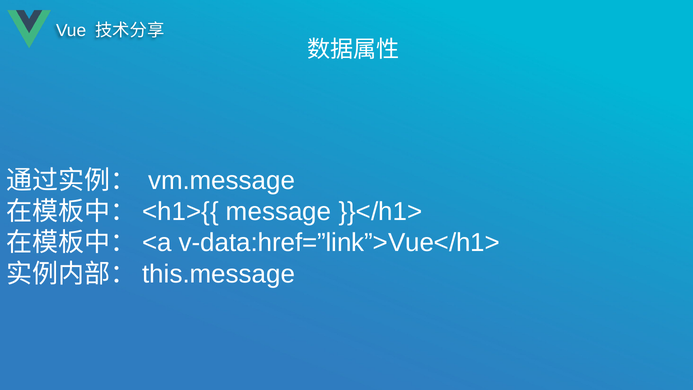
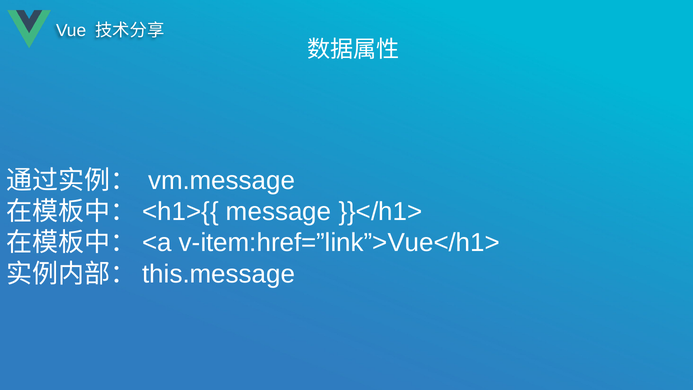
v-data:href=”link”>Vue</h1>: v-data:href=”link”>Vue</h1> -> v-item:href=”link”>Vue</h1>
